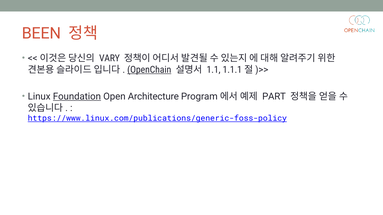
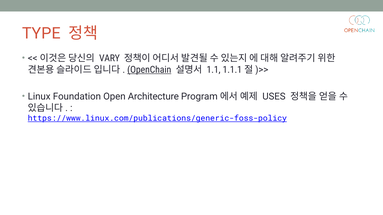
BEEN: BEEN -> TYPE
Foundation underline: present -> none
PART: PART -> USES
